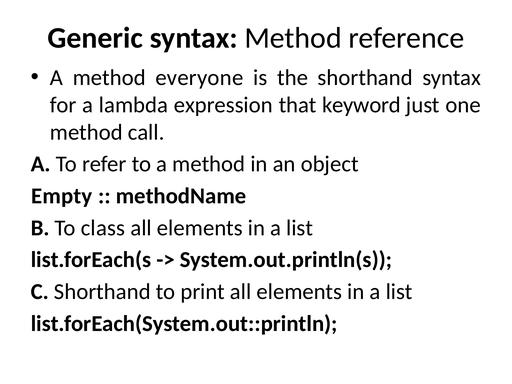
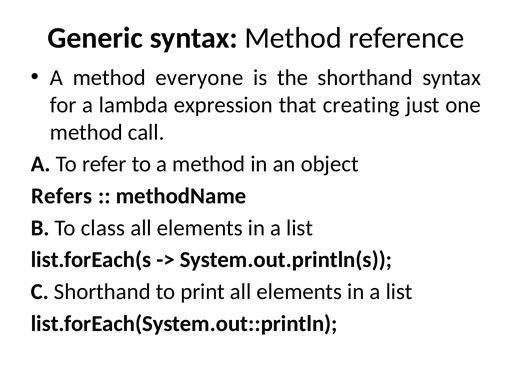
keyword: keyword -> creating
Empty: Empty -> Refers
